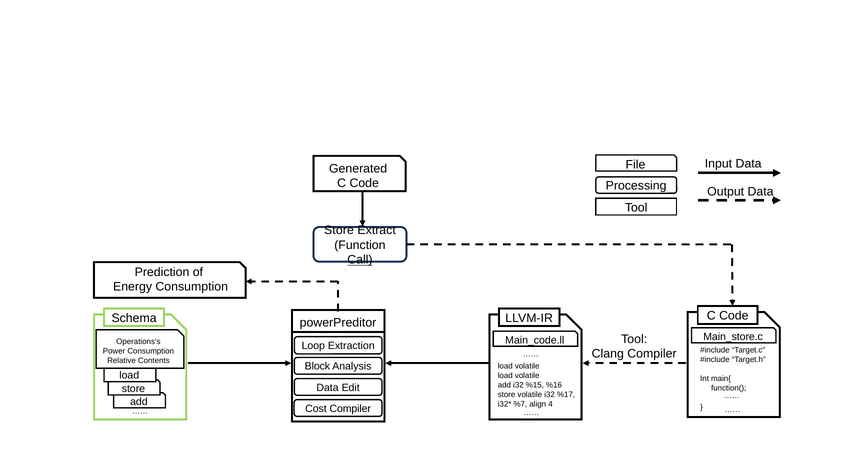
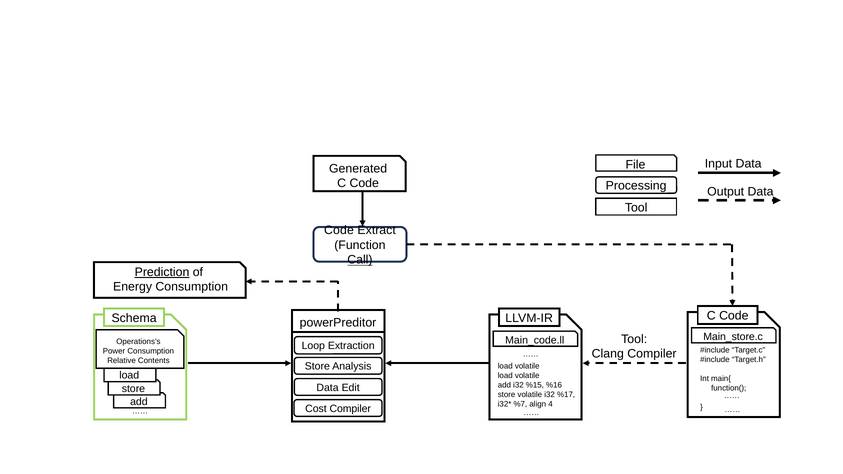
Store at (339, 231): Store -> Code
Prediction underline: none -> present
Block at (317, 367): Block -> Store
